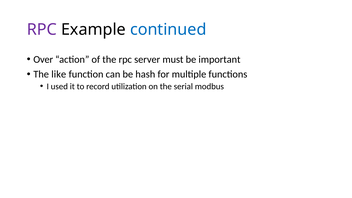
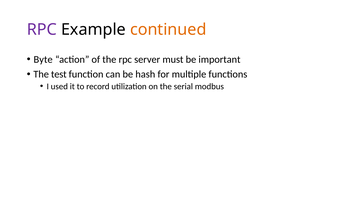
continued colour: blue -> orange
Over: Over -> Byte
like: like -> test
